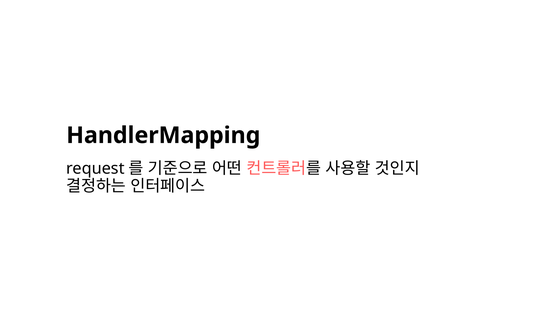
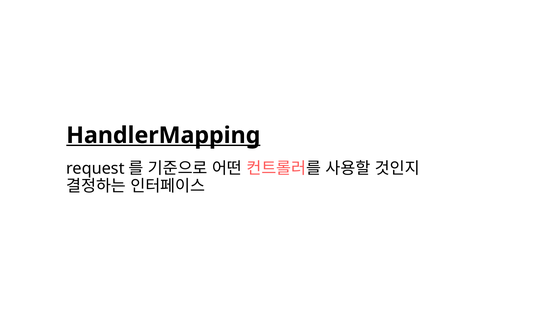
HandlerMapping underline: none -> present
